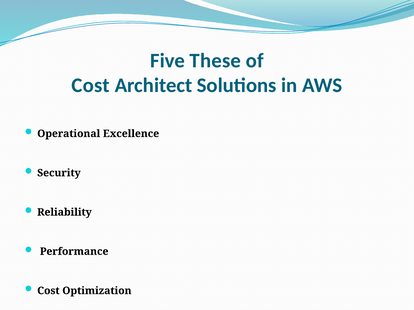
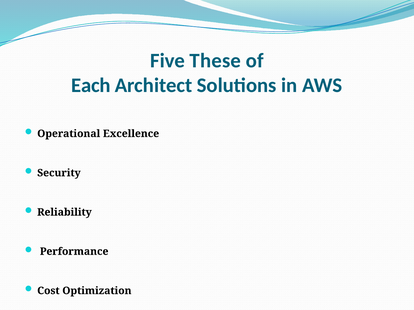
Cost at (91, 86): Cost -> Each
